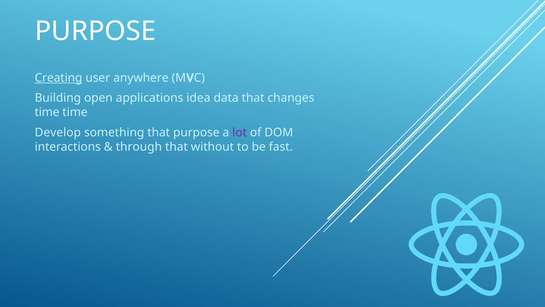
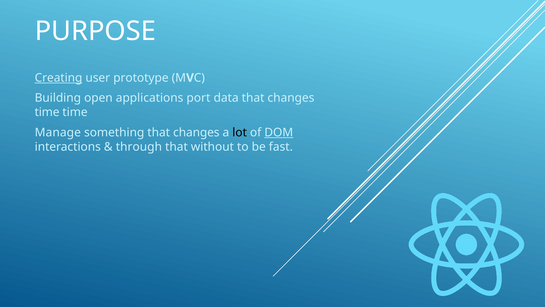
anywhere: anywhere -> prototype
idea: idea -> port
Develop: Develop -> Manage
something that purpose: purpose -> changes
lot colour: purple -> black
DOM underline: none -> present
